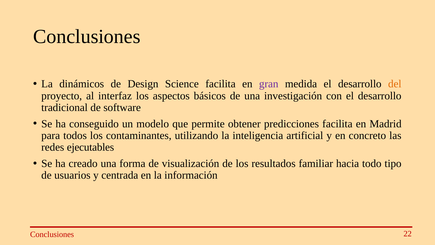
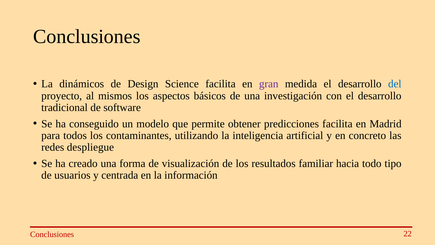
del colour: orange -> blue
interfaz: interfaz -> mismos
ejecutables: ejecutables -> despliegue
